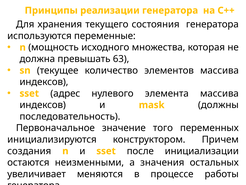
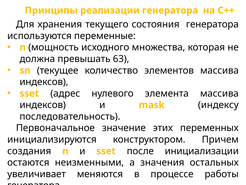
должны: должны -> индексу
того: того -> этих
